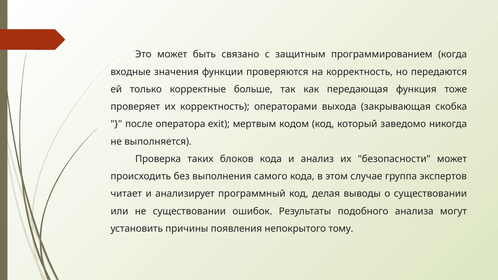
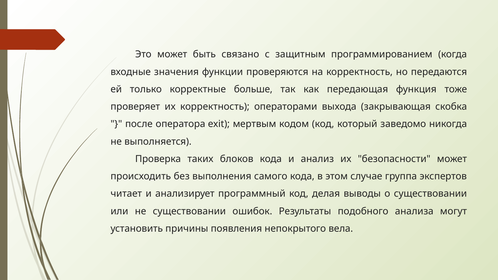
тому: тому -> вела
